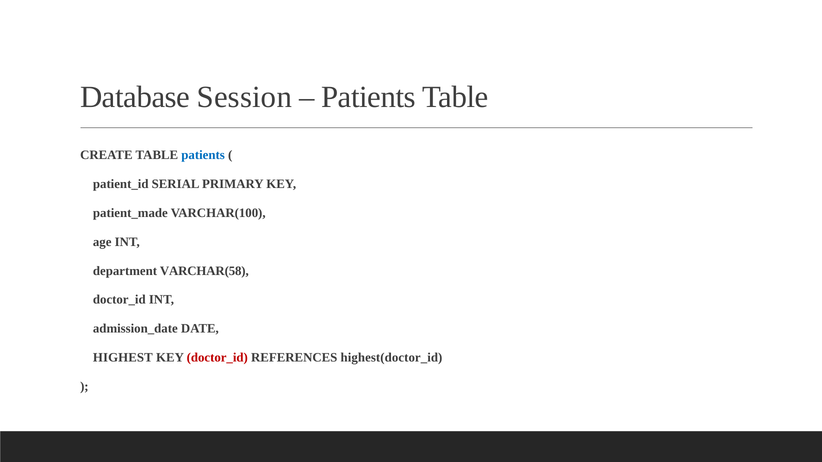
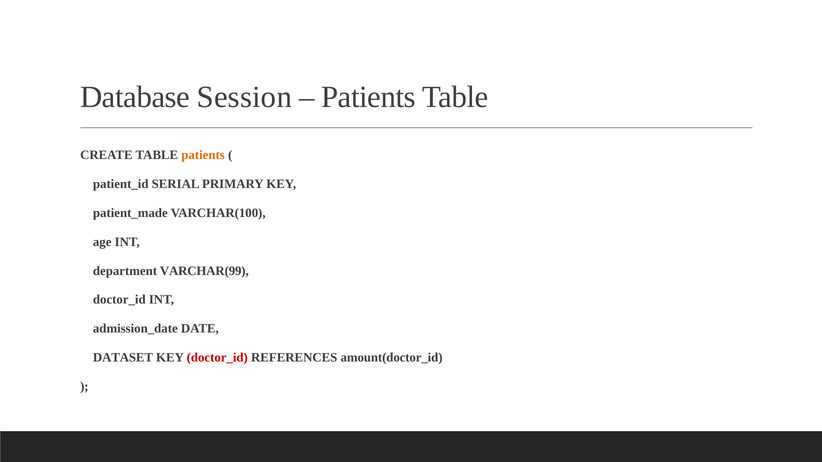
patients at (203, 155) colour: blue -> orange
VARCHAR(58: VARCHAR(58 -> VARCHAR(99
HIGHEST: HIGHEST -> DATASET
highest(doctor_id: highest(doctor_id -> amount(doctor_id
